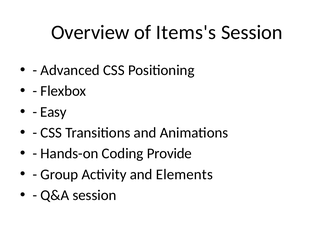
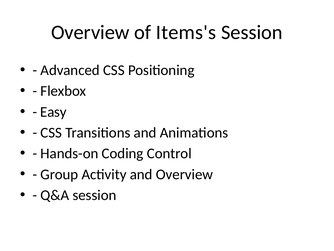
Provide: Provide -> Control
and Elements: Elements -> Overview
